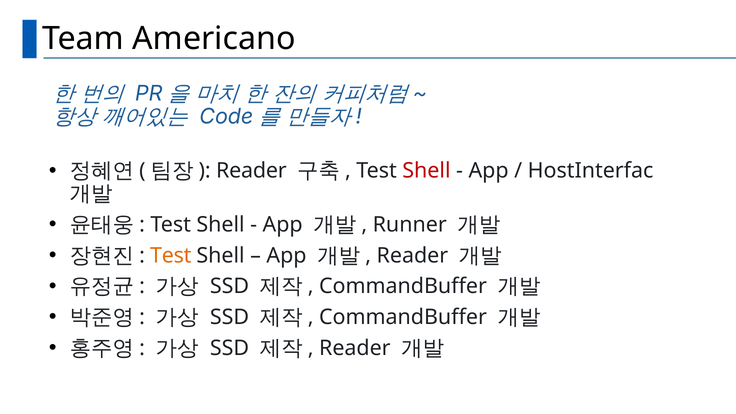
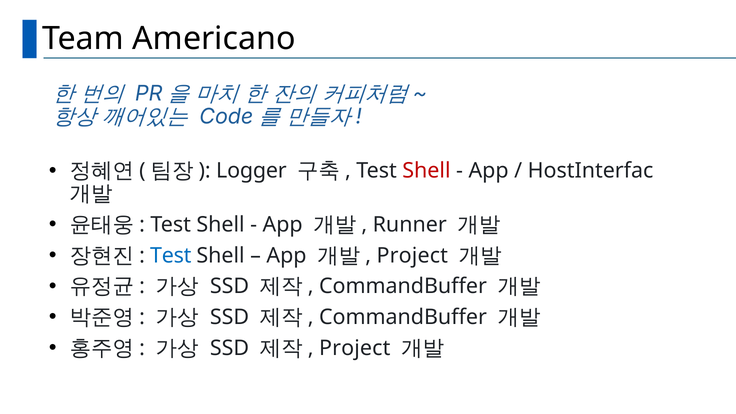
Reader at (251, 171): Reader -> Logger
Test at (171, 256) colour: orange -> blue
Reader at (412, 256): Reader -> Project
Reader at (355, 348): Reader -> Project
